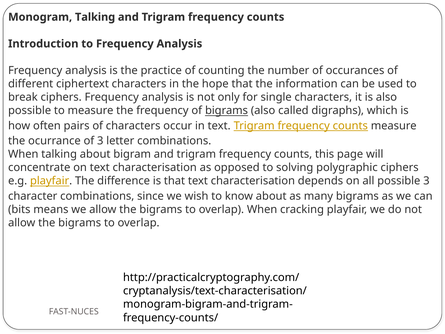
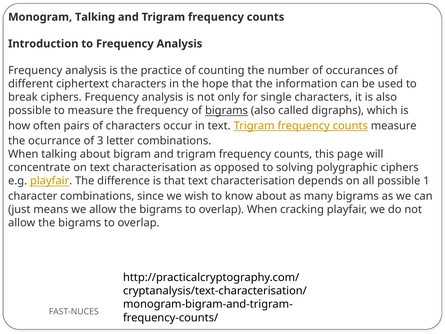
possible 3: 3 -> 1
bits: bits -> just
